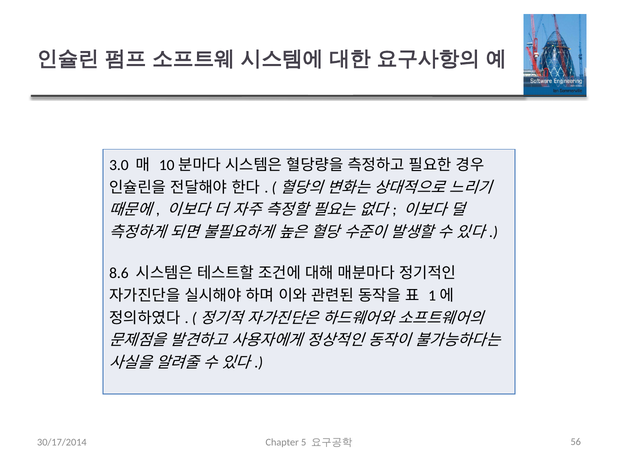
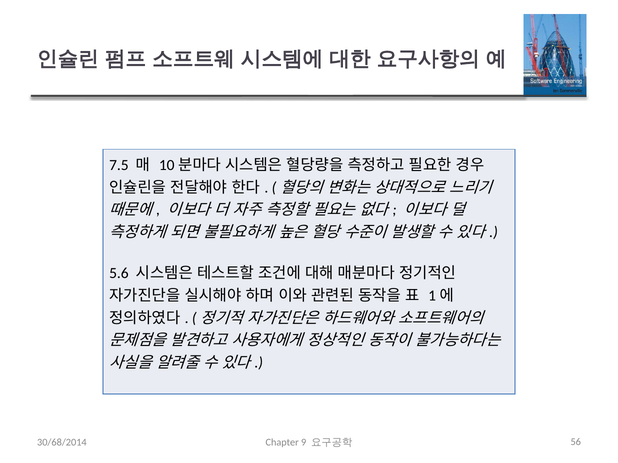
3.0: 3.0 -> 7.5
8.6: 8.6 -> 5.6
30/17/2014: 30/17/2014 -> 30/68/2014
5: 5 -> 9
